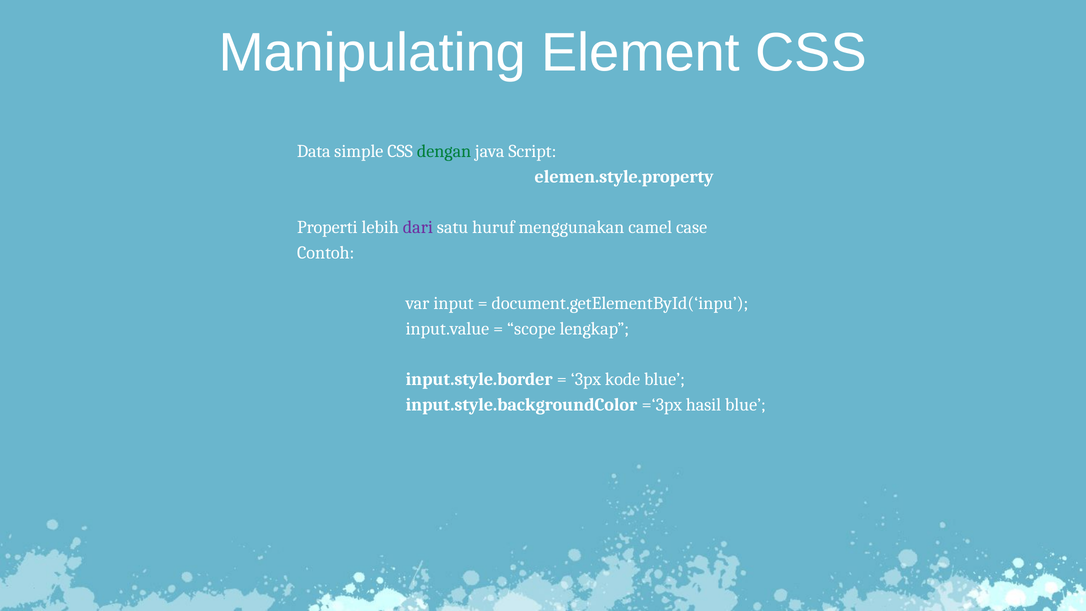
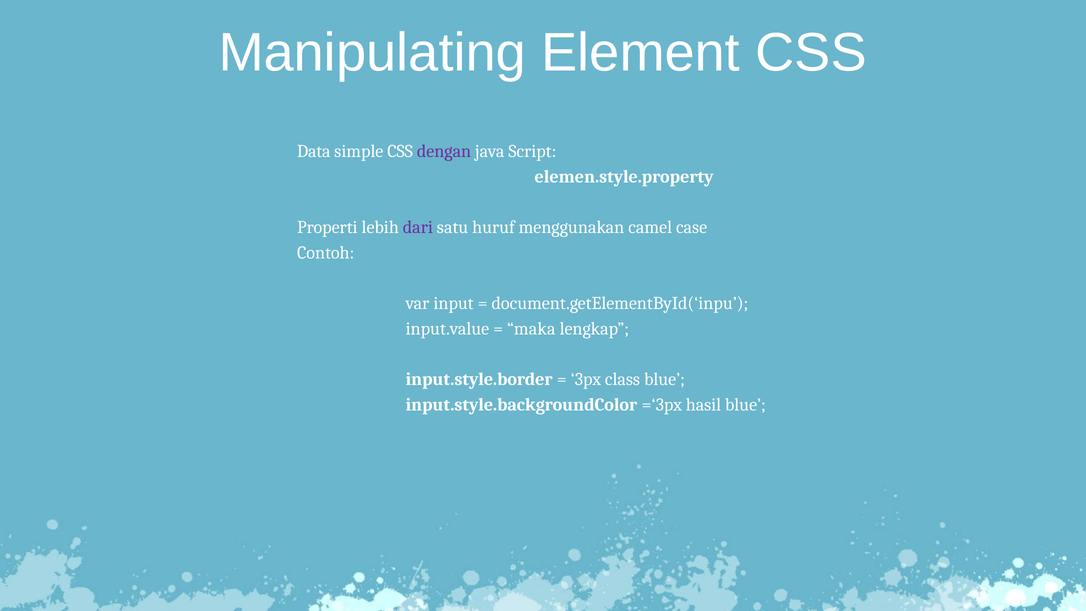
dengan colour: green -> purple
scope: scope -> maka
kode: kode -> class
